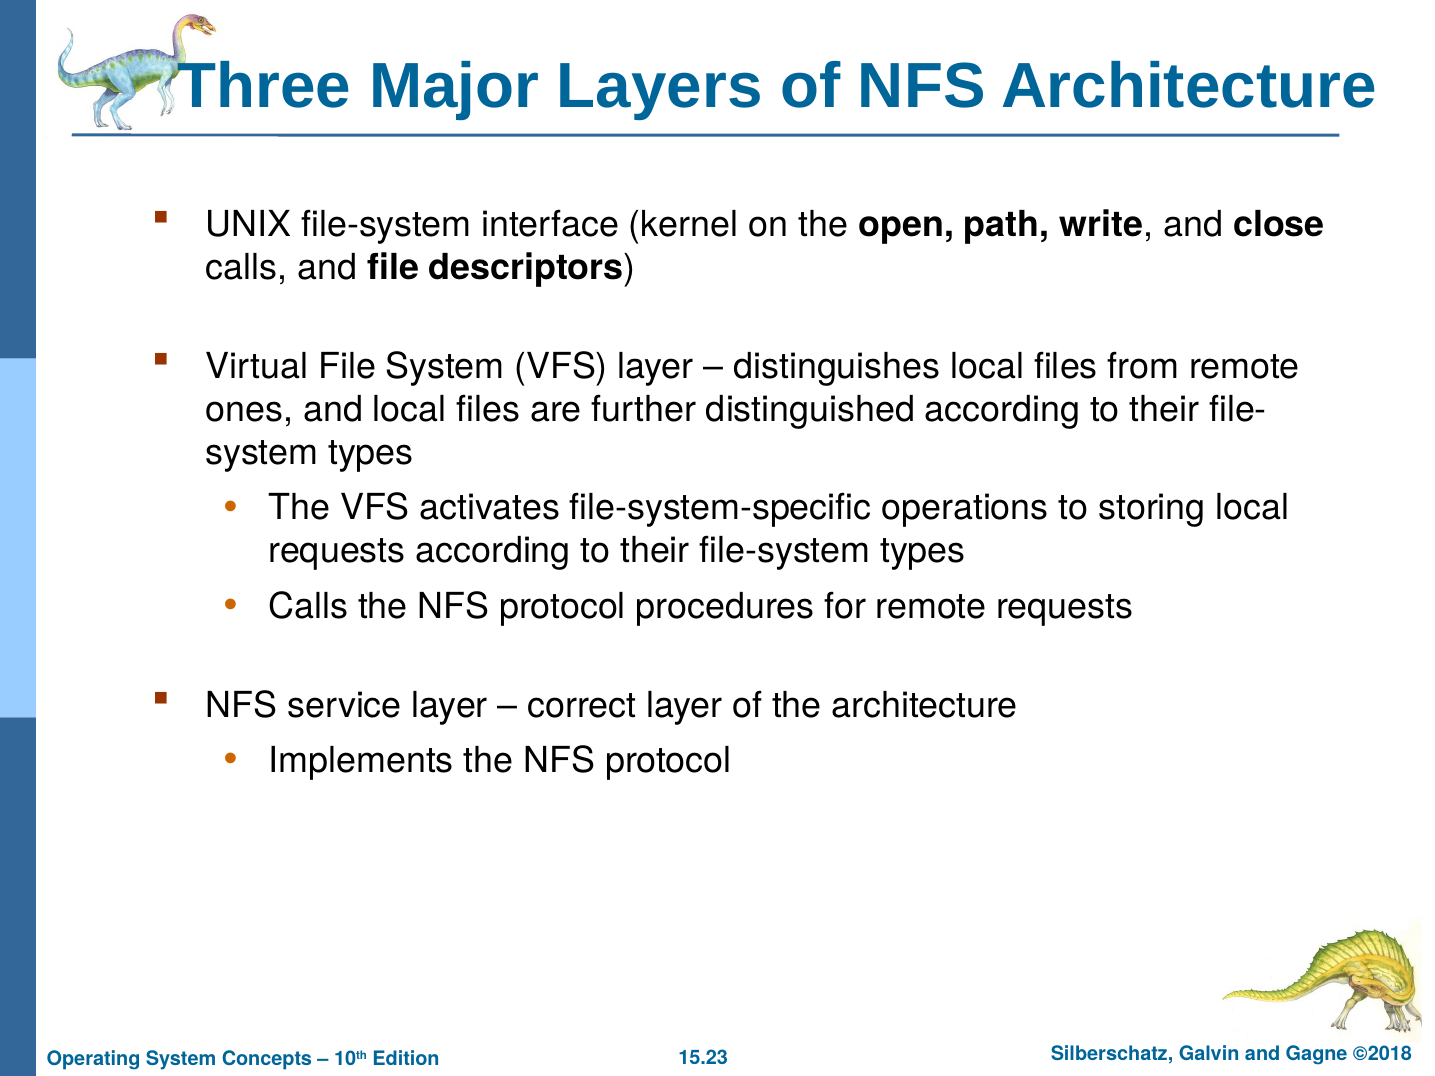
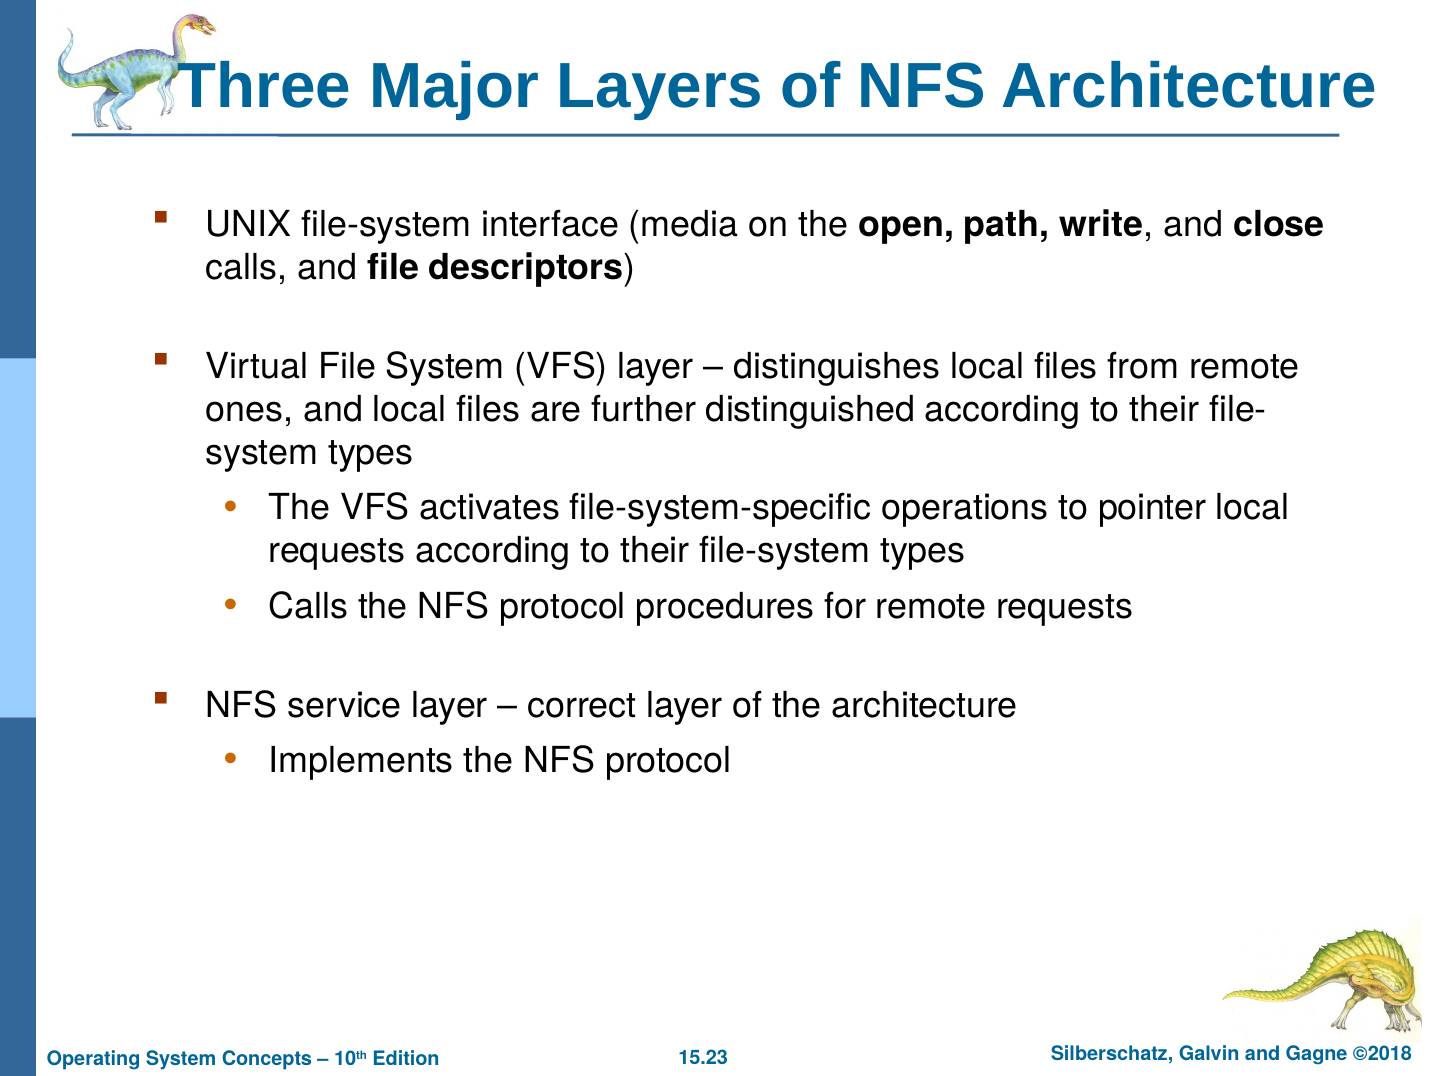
kernel: kernel -> media
storing: storing -> pointer
